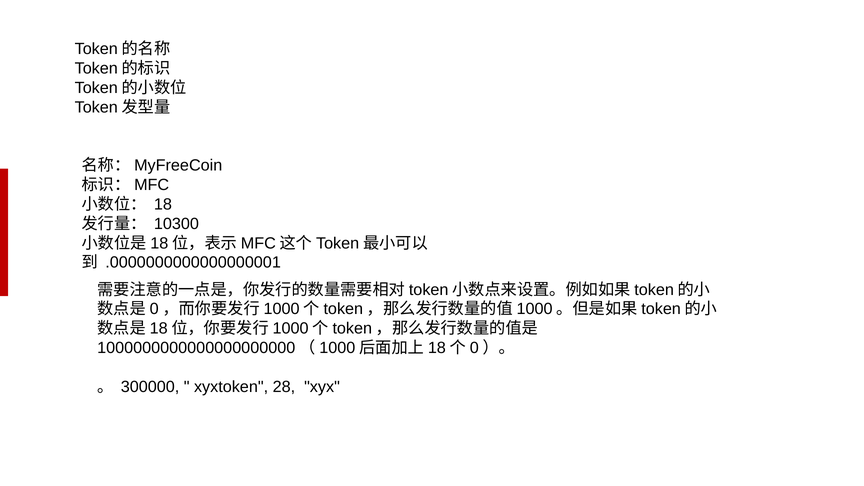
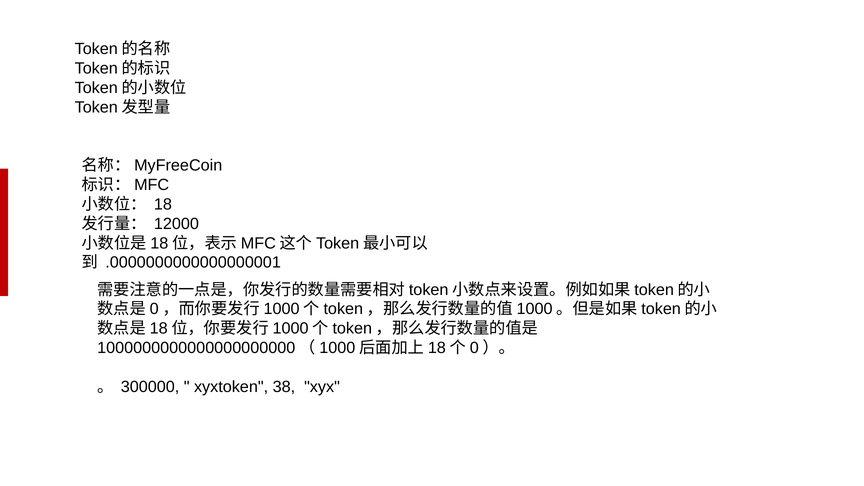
10300: 10300 -> 12000
28: 28 -> 38
